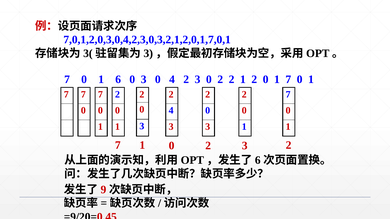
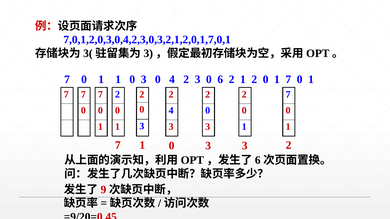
1 6: 6 -> 1
3 0 2: 2 -> 6
7 1 0 2: 2 -> 3
